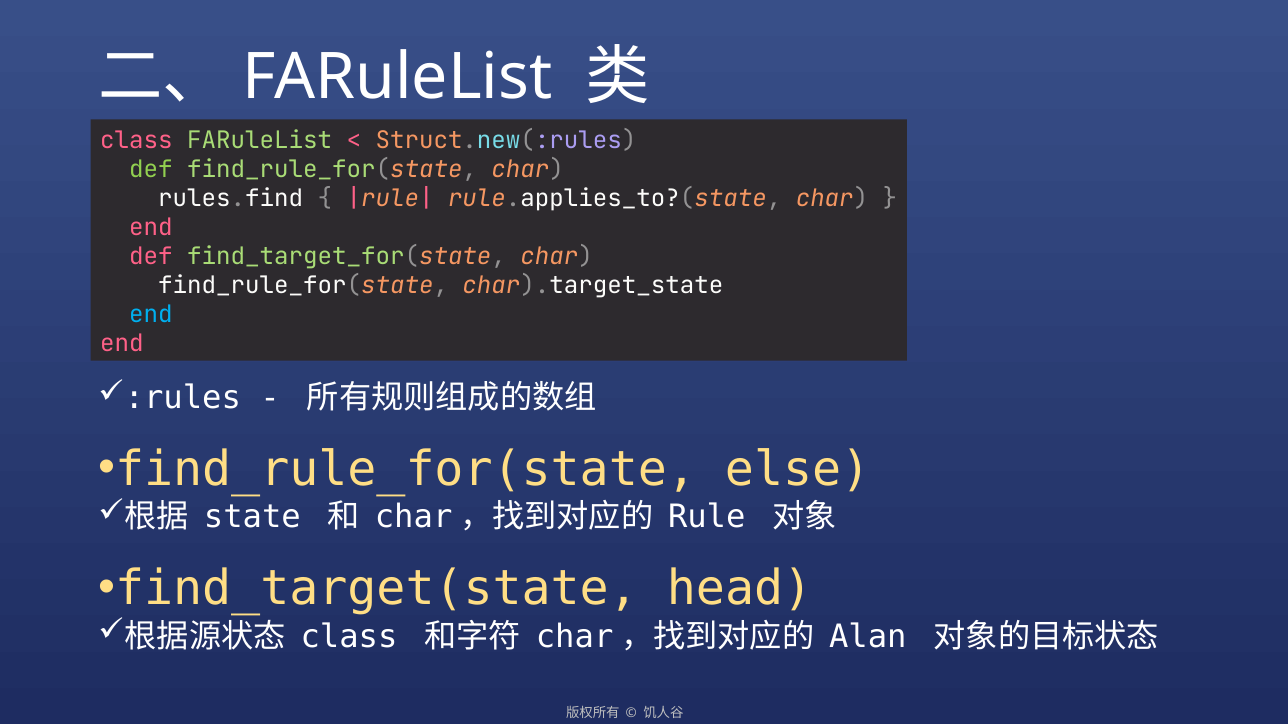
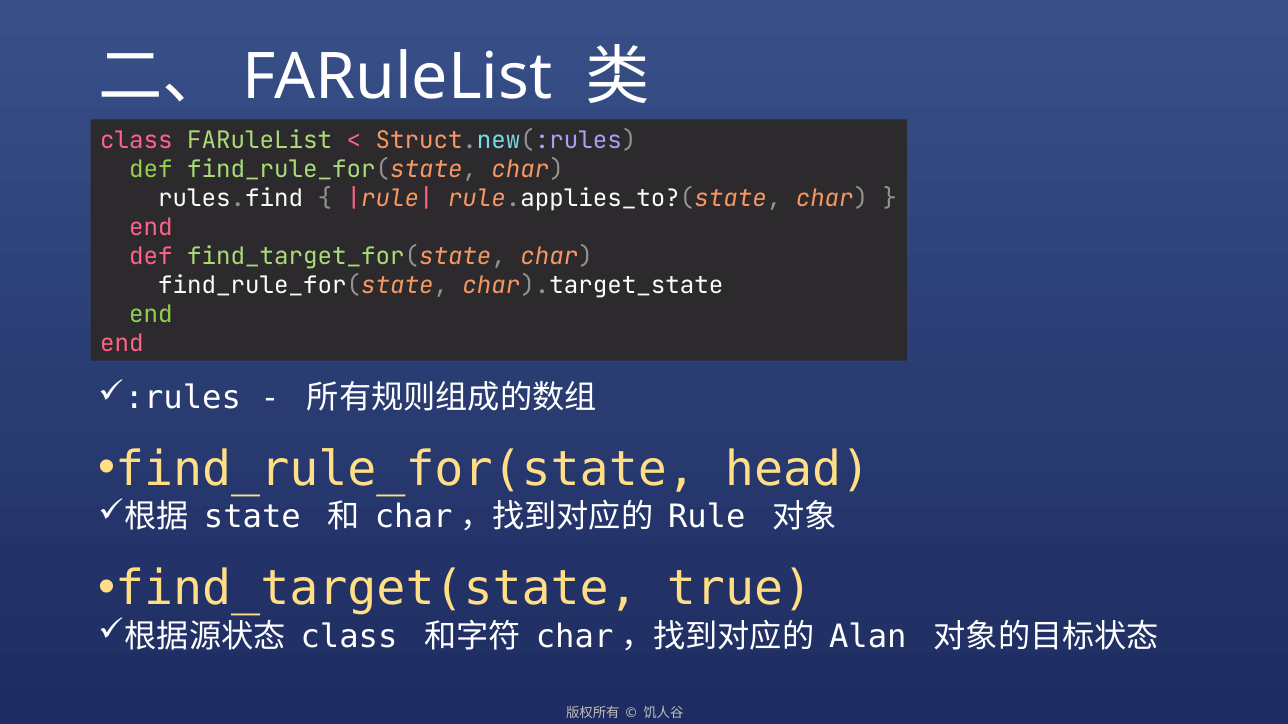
end at (151, 314) colour: light blue -> light green
else: else -> head
head: head -> true
